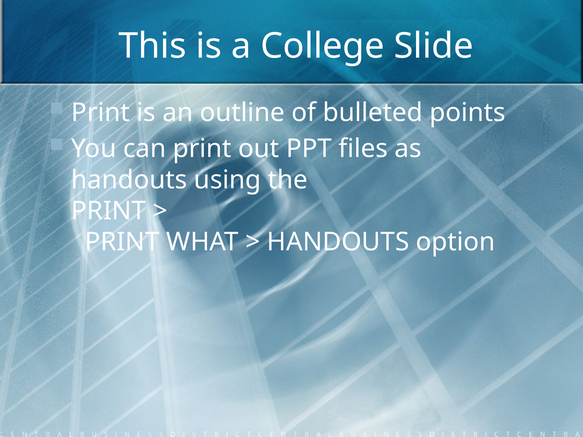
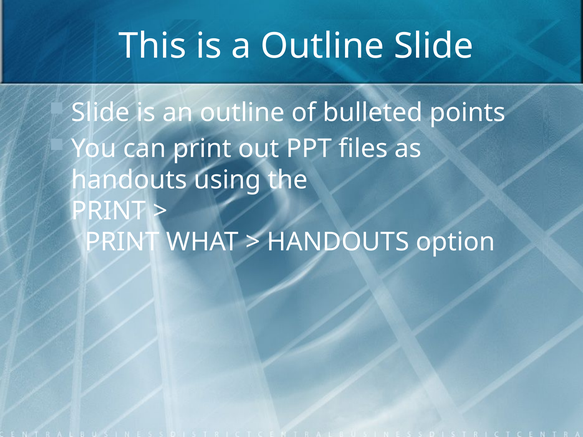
a College: College -> Outline
Print at (101, 113): Print -> Slide
